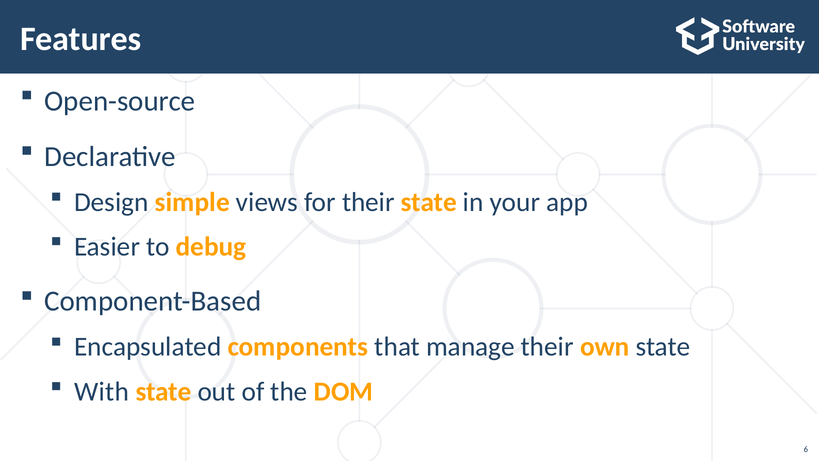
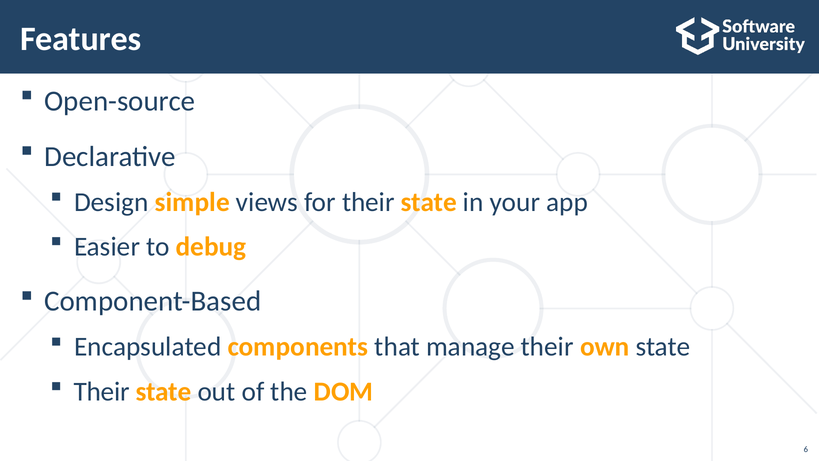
With at (102, 391): With -> Their
